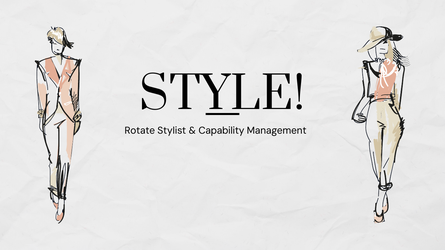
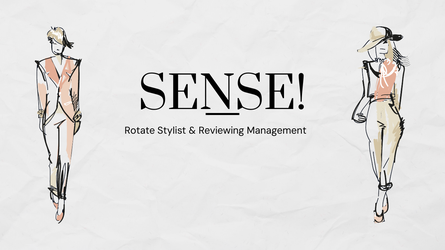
STYLE: STYLE -> SENSE
Capability: Capability -> Reviewing
